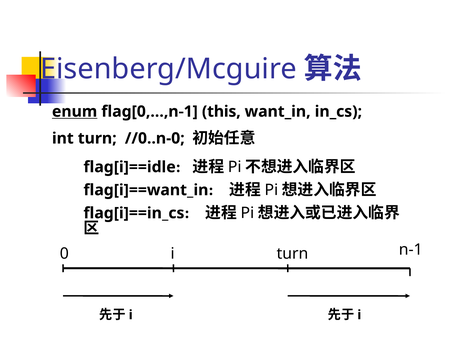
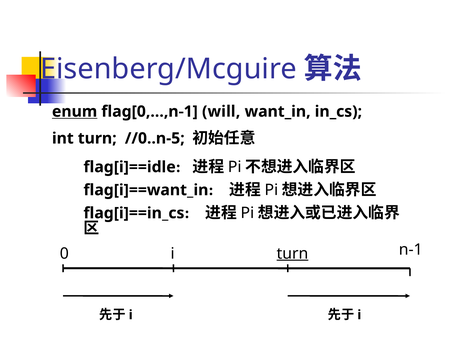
this: this -> will
//0..n-0: //0..n-0 -> //0..n-5
turn at (292, 253) underline: none -> present
